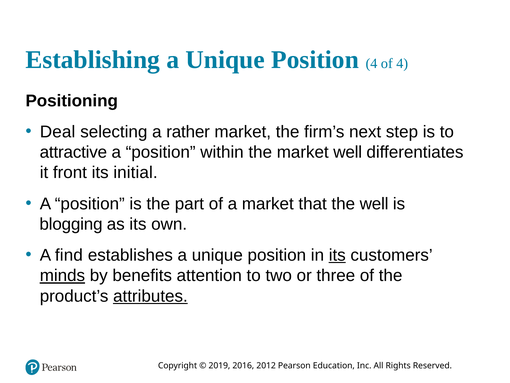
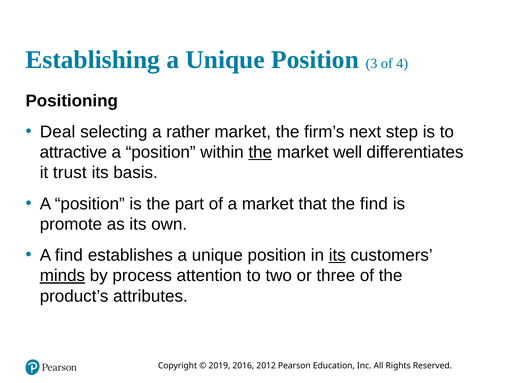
Position 4: 4 -> 3
the at (260, 152) underline: none -> present
front: front -> trust
initial: initial -> basis
the well: well -> find
blogging: blogging -> promote
benefits: benefits -> process
attributes underline: present -> none
